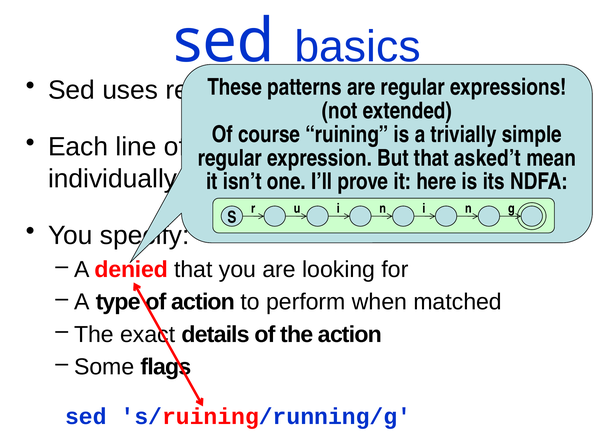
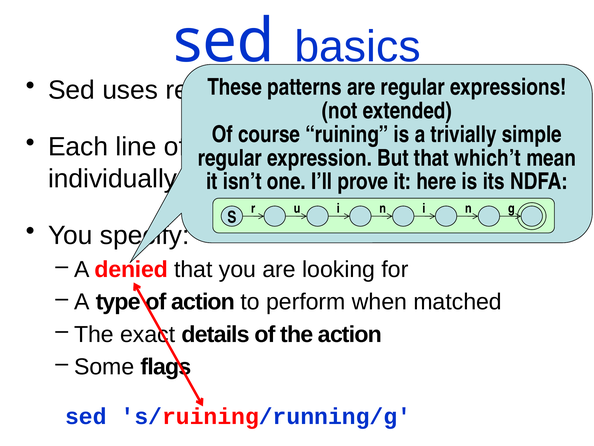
asked’t: asked’t -> which’t
